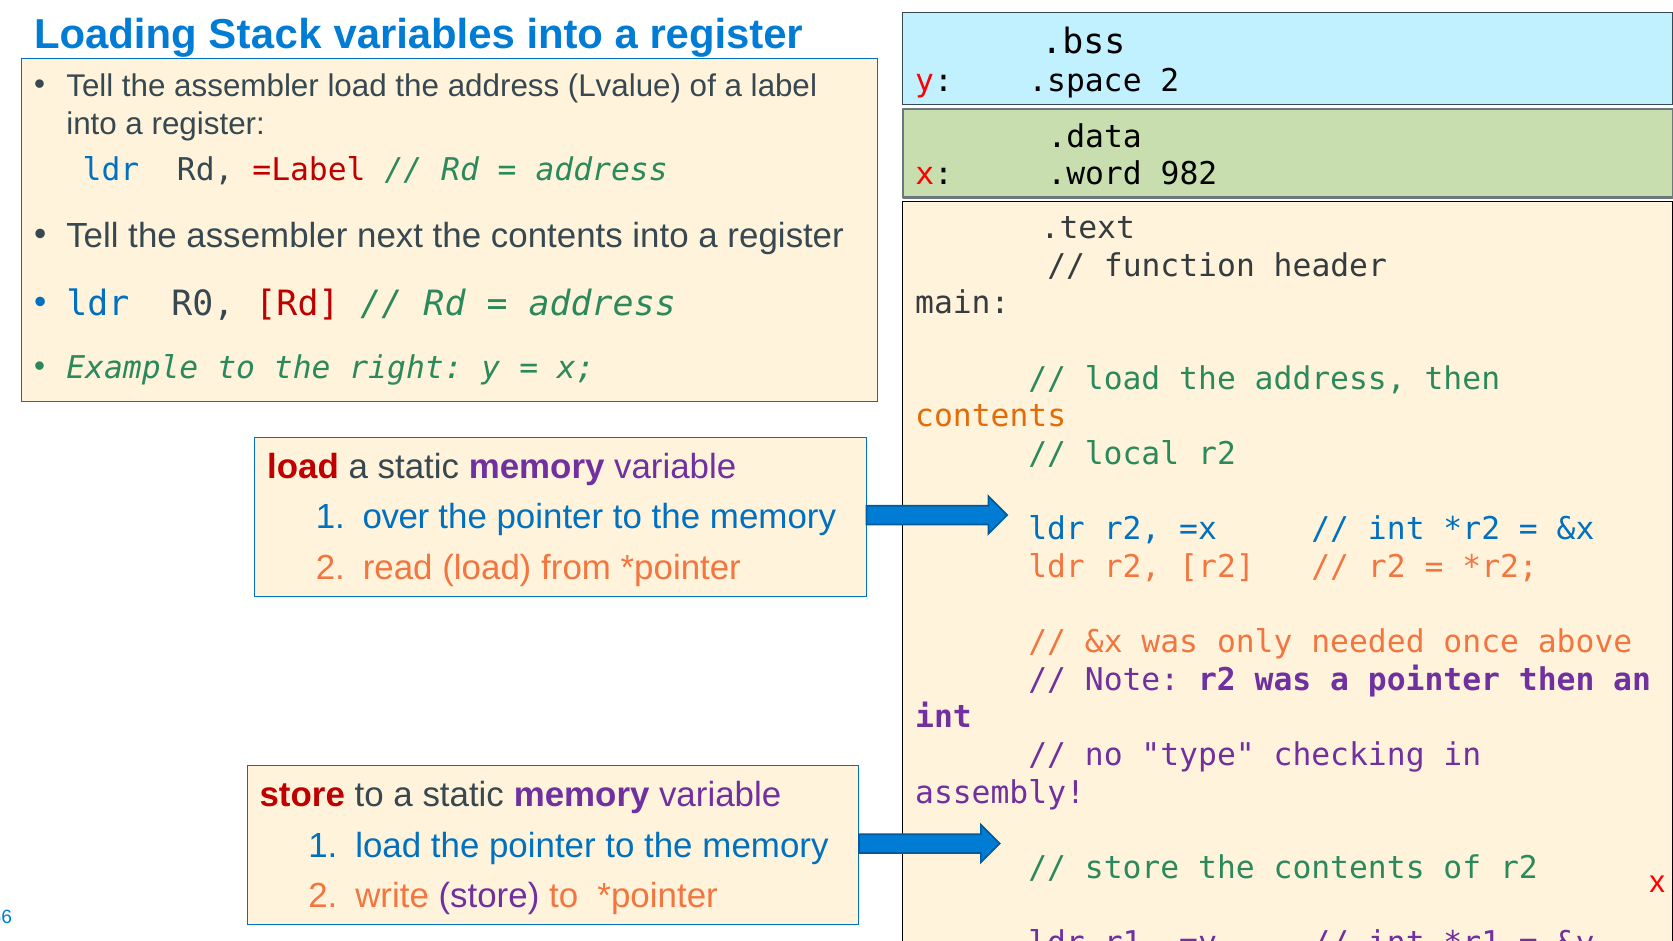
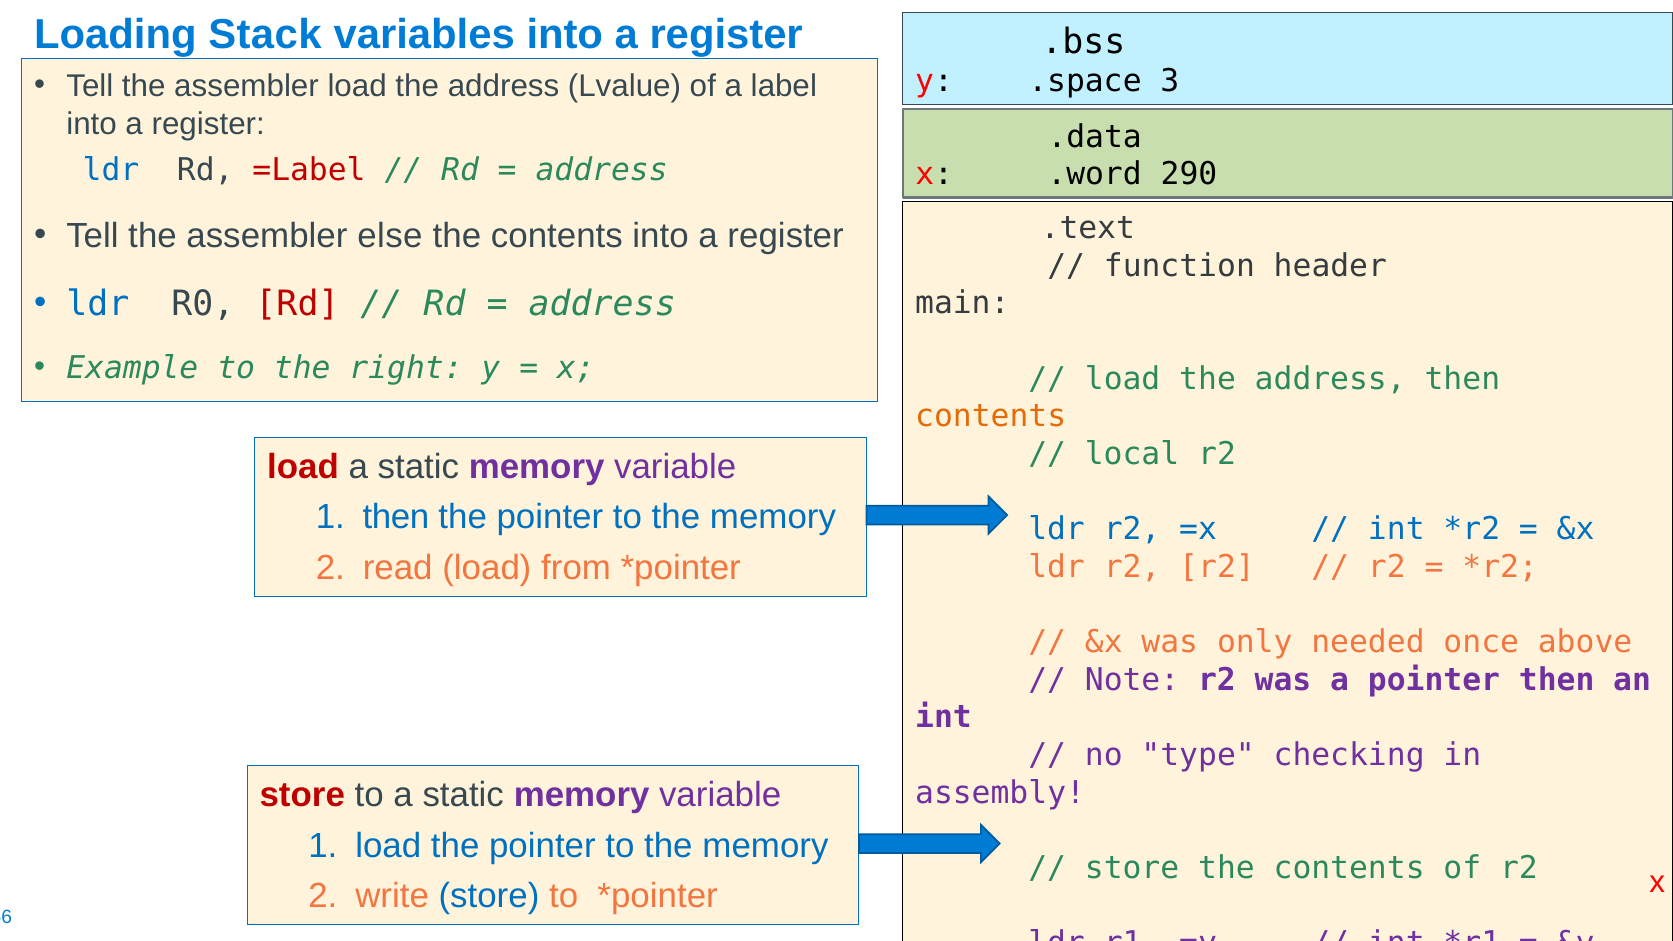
.space 2: 2 -> 3
982: 982 -> 290
next: next -> else
over at (396, 517): over -> then
store at (489, 896) colour: purple -> blue
